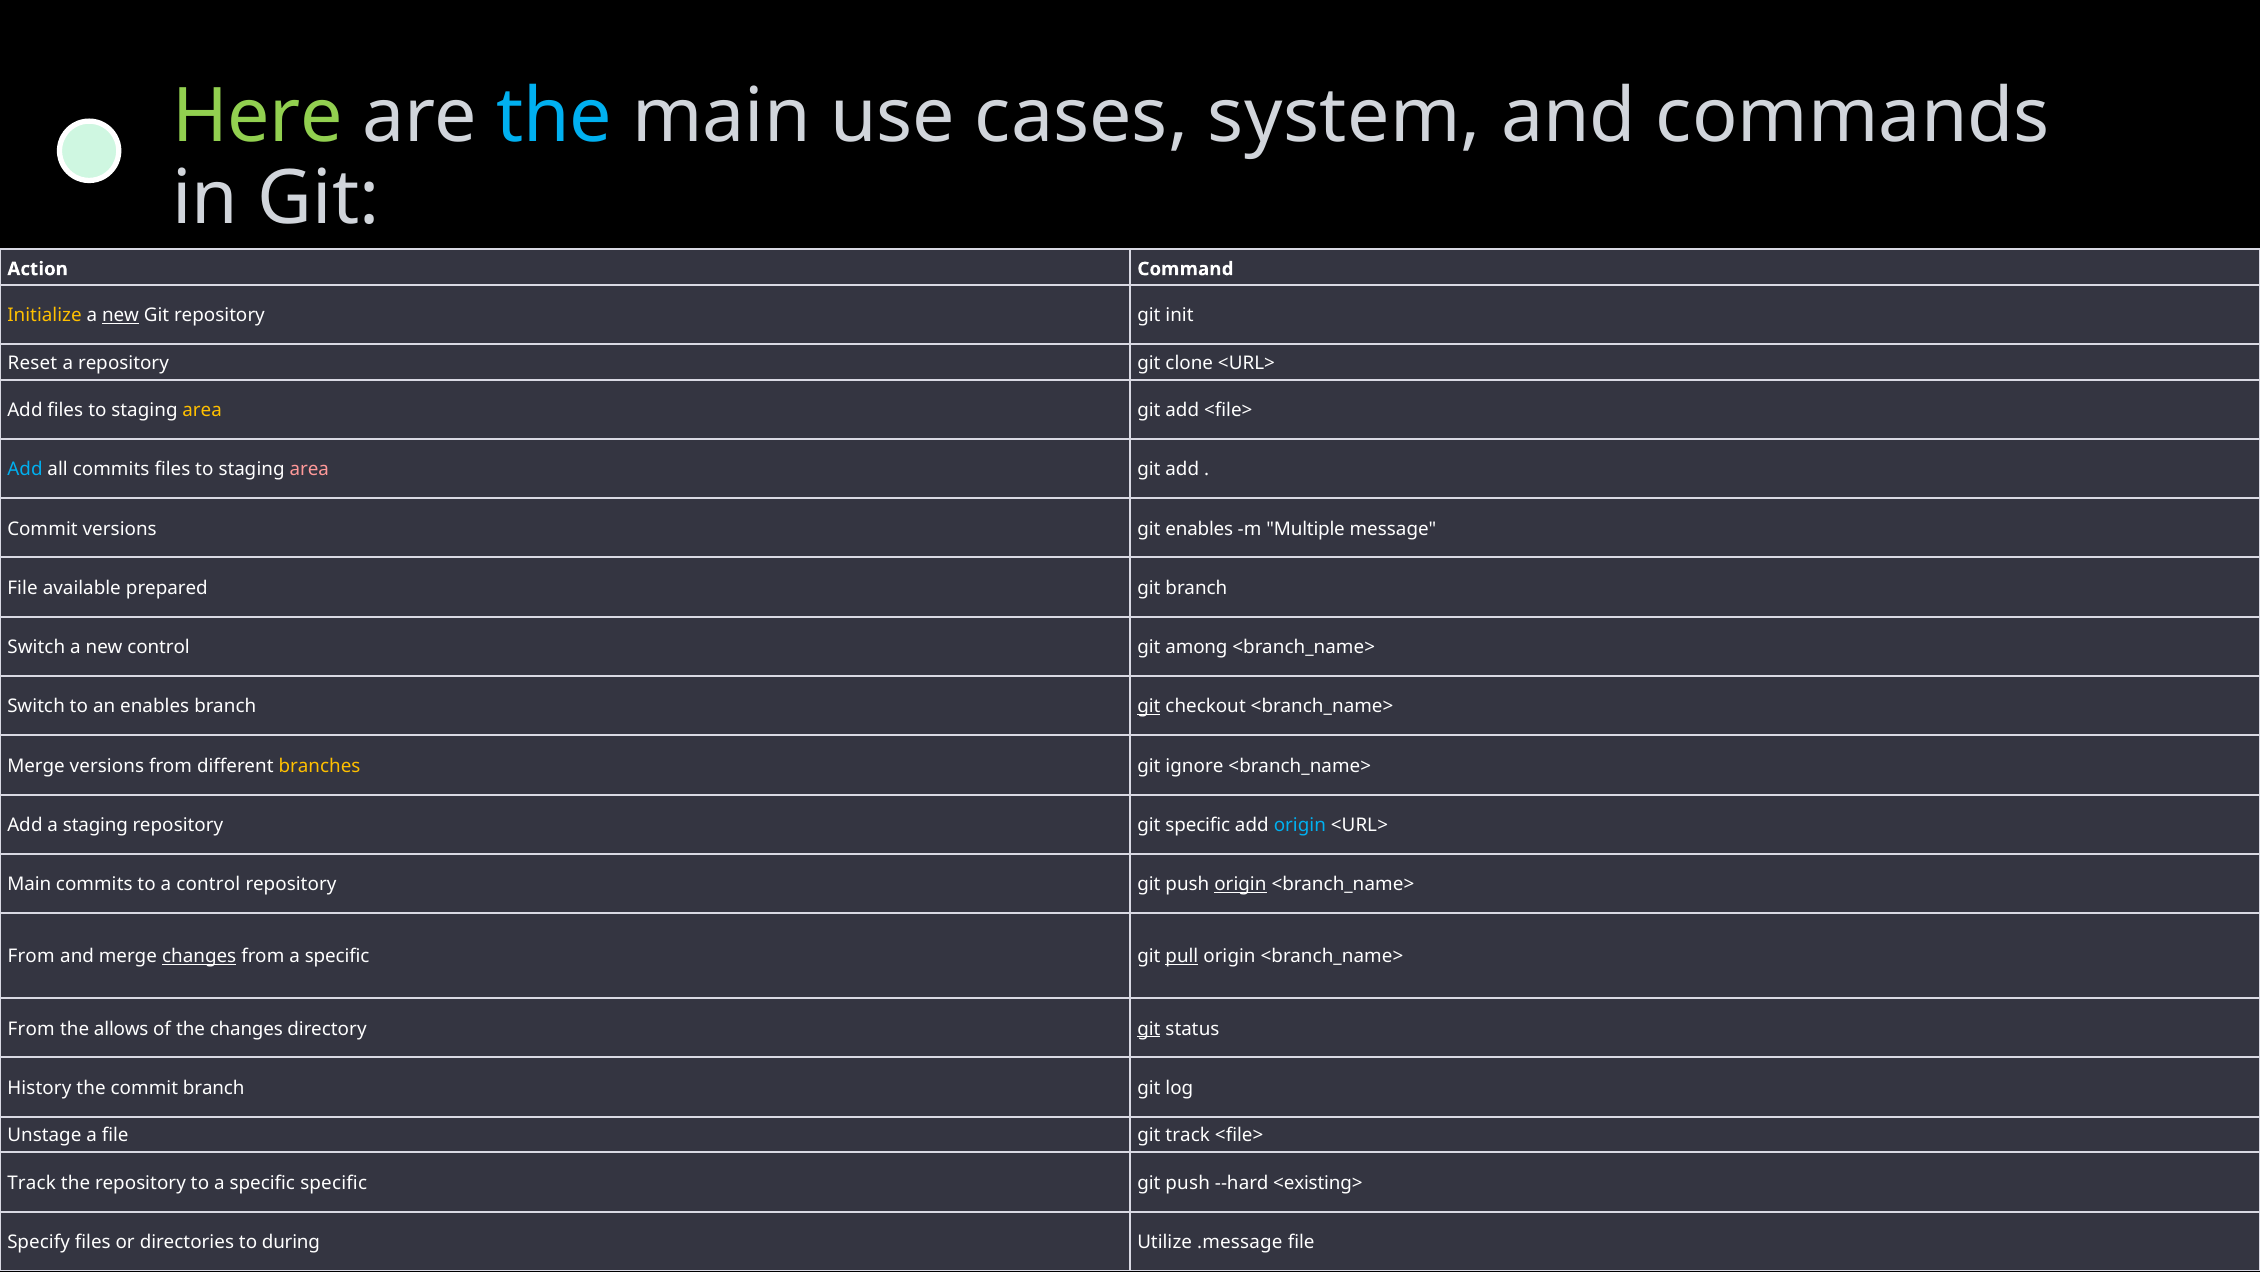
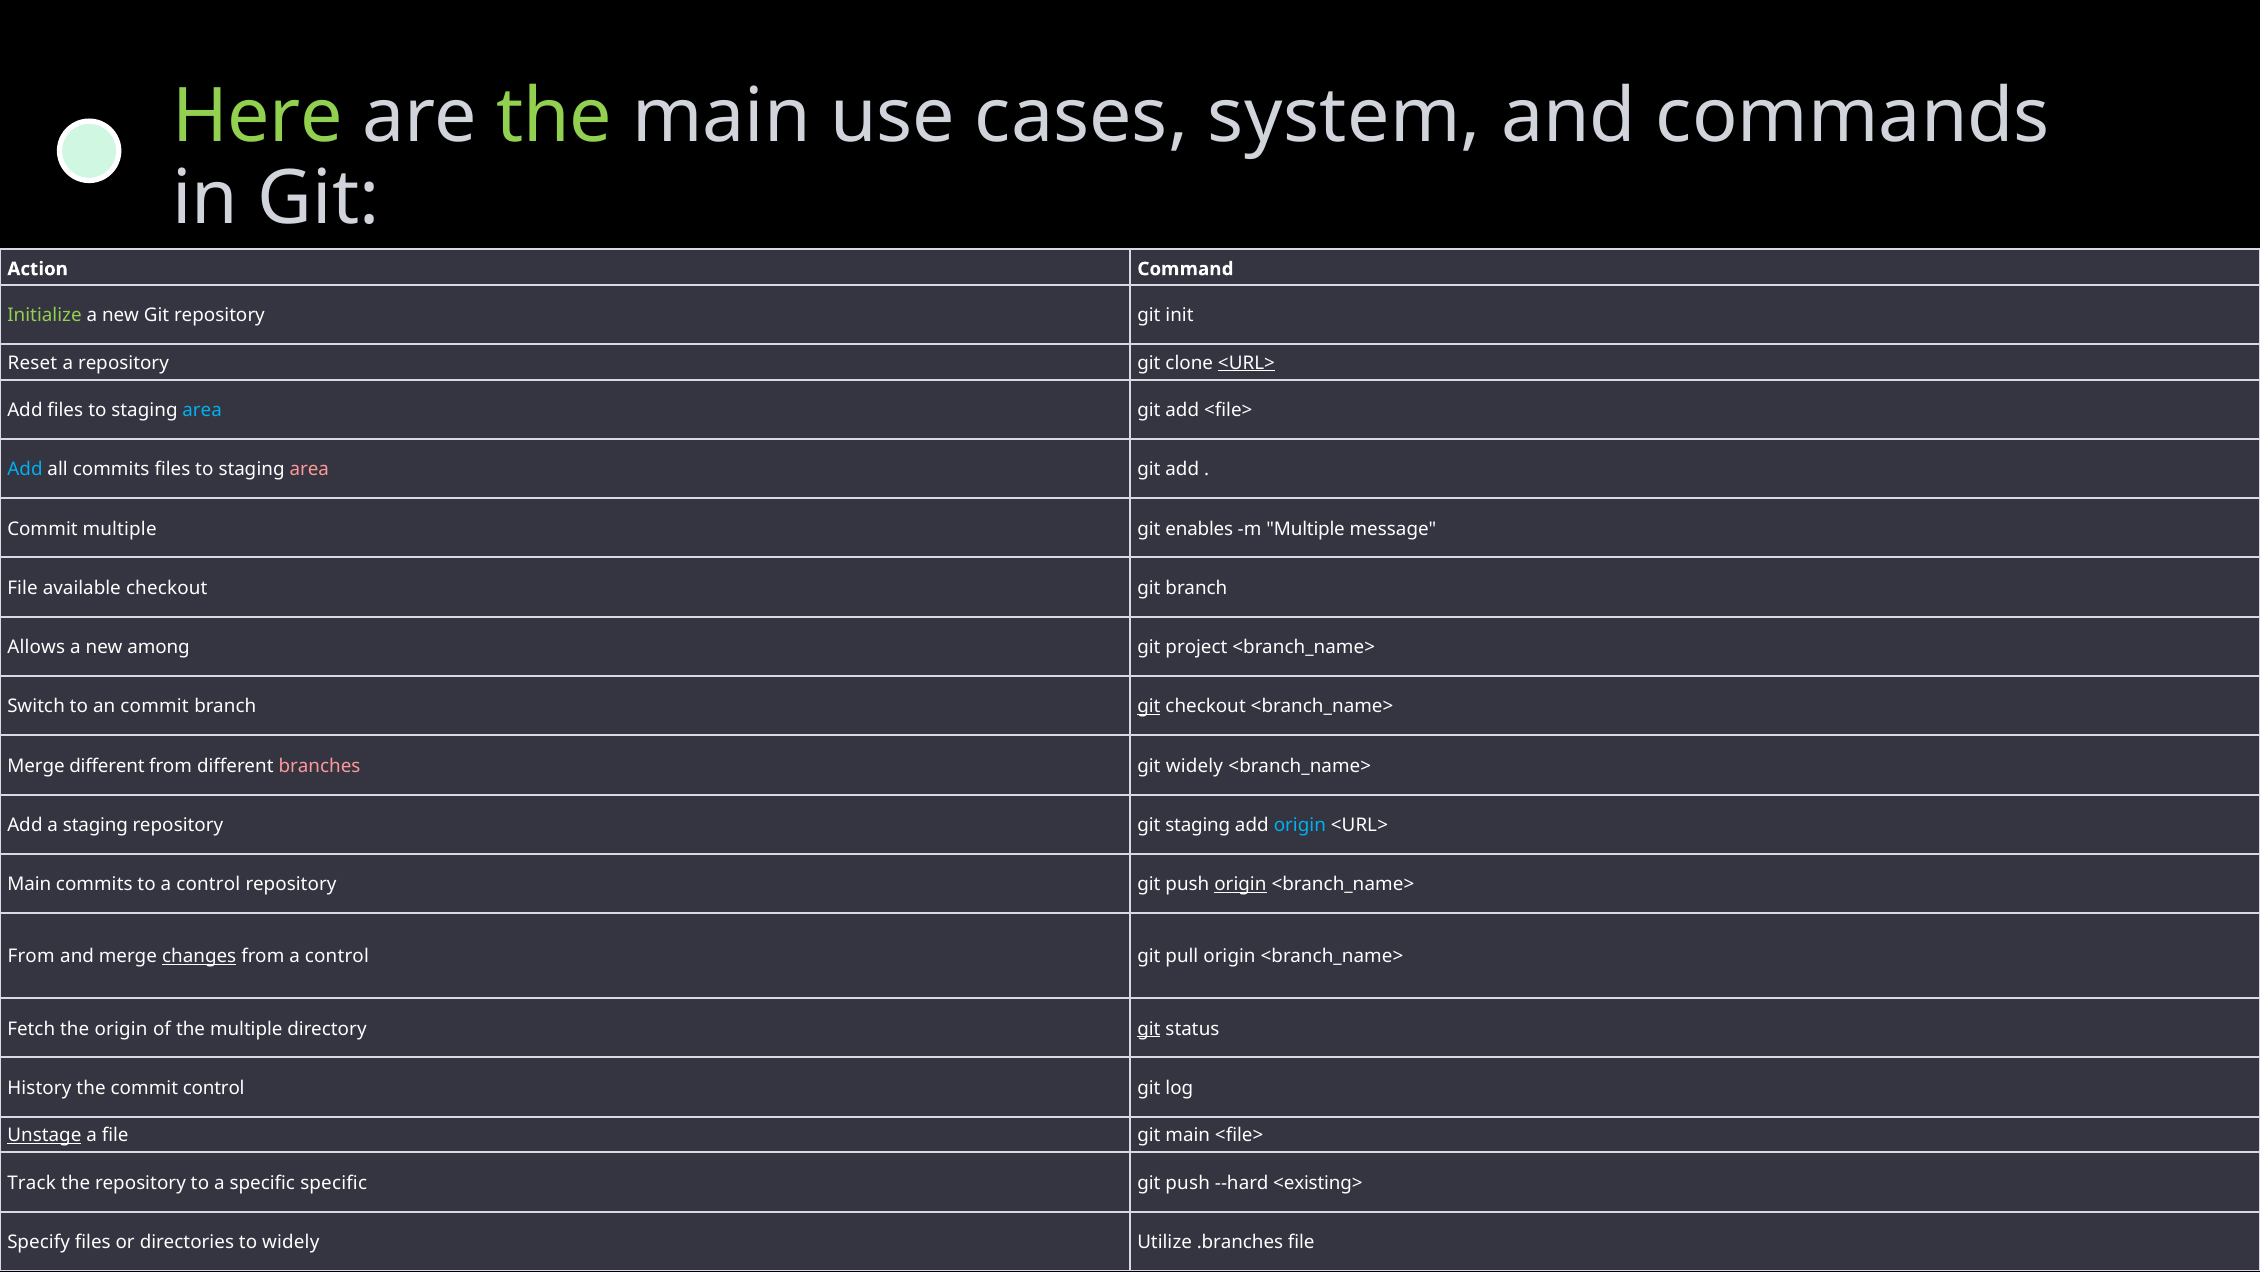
the at (554, 117) colour: light blue -> light green
Initialize colour: yellow -> light green
new at (121, 315) underline: present -> none
<URL> at (1246, 363) underline: none -> present
area at (202, 410) colour: yellow -> light blue
Commit versions: versions -> multiple
available prepared: prepared -> checkout
Switch at (36, 647): Switch -> Allows
new control: control -> among
among: among -> project
an enables: enables -> commit
Merge versions: versions -> different
branches colour: yellow -> pink
git ignore: ignore -> widely
git specific: specific -> staging
from a specific: specific -> control
pull underline: present -> none
From at (31, 1028): From -> Fetch
the allows: allows -> origin
the changes: changes -> multiple
commit branch: branch -> control
Unstage underline: none -> present
git track: track -> main
to during: during -> widely
.message: .message -> .branches
